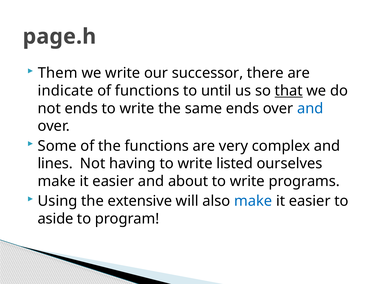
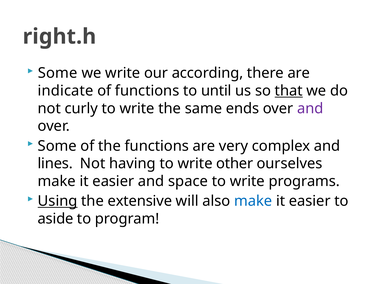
page.h: page.h -> right.h
Them at (58, 73): Them -> Some
successor: successor -> according
not ends: ends -> curly
and at (310, 108) colour: blue -> purple
listed: listed -> other
about: about -> space
Using underline: none -> present
